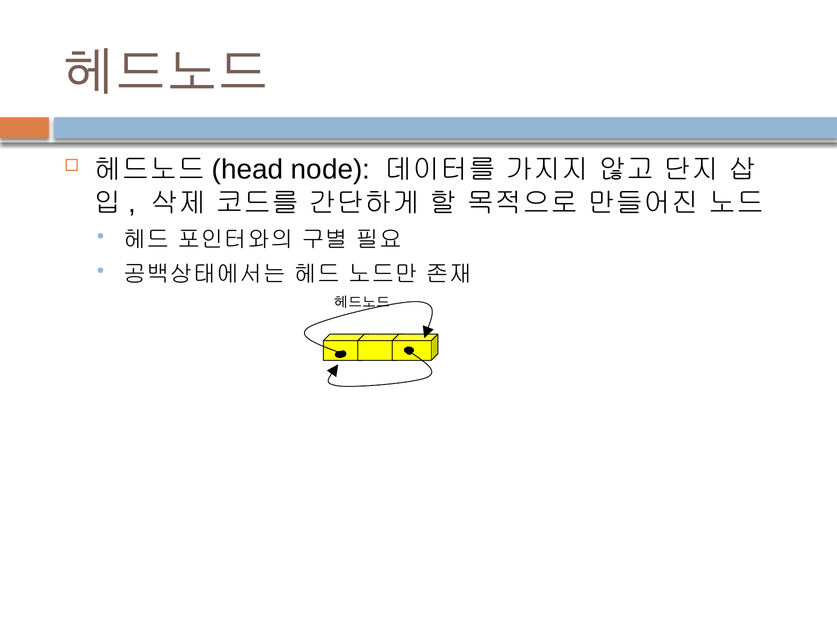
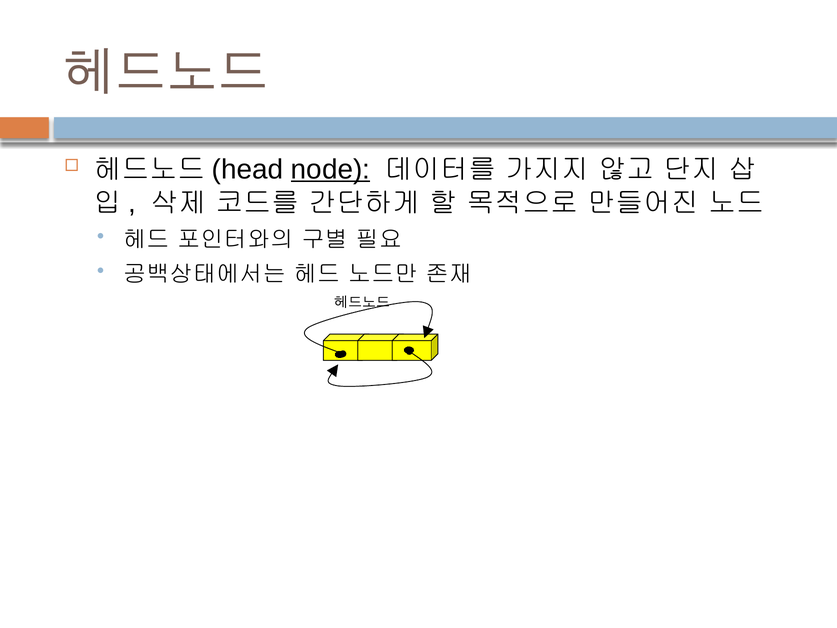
node underline: none -> present
